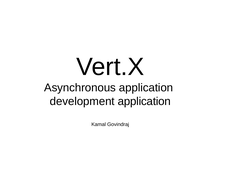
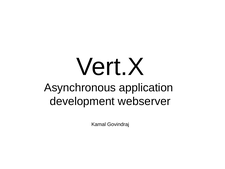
development application: application -> webserver
